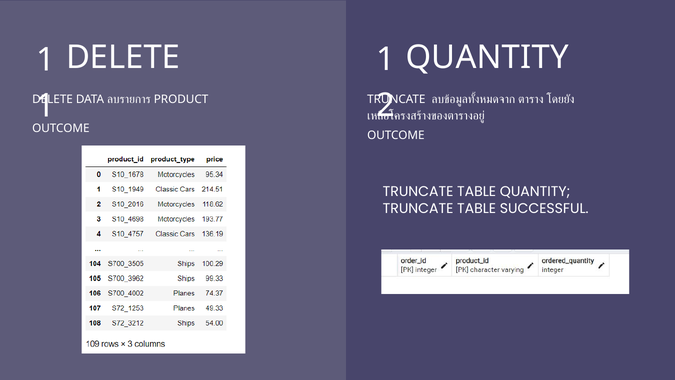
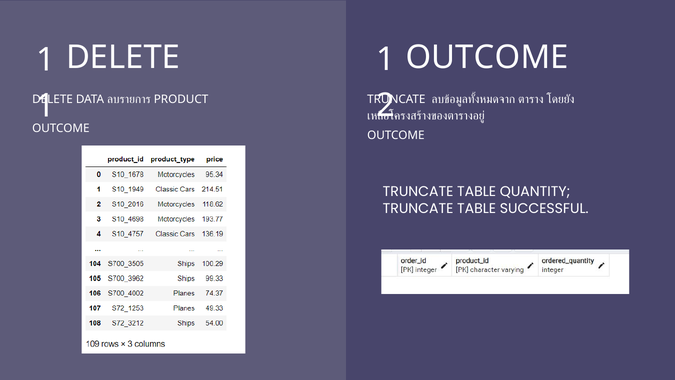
QUANTITY at (487, 57): QUANTITY -> OUTCOME
